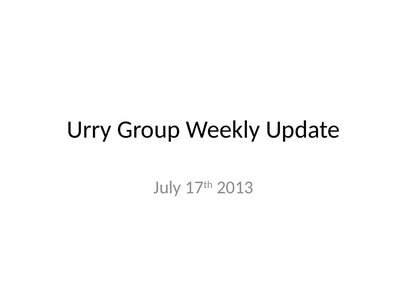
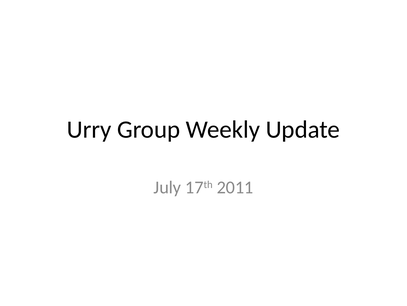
2013: 2013 -> 2011
